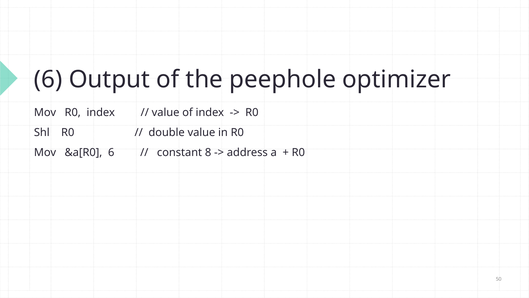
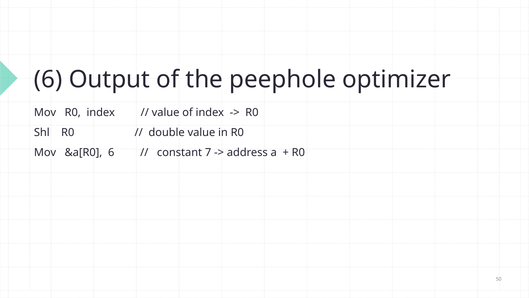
8: 8 -> 7
